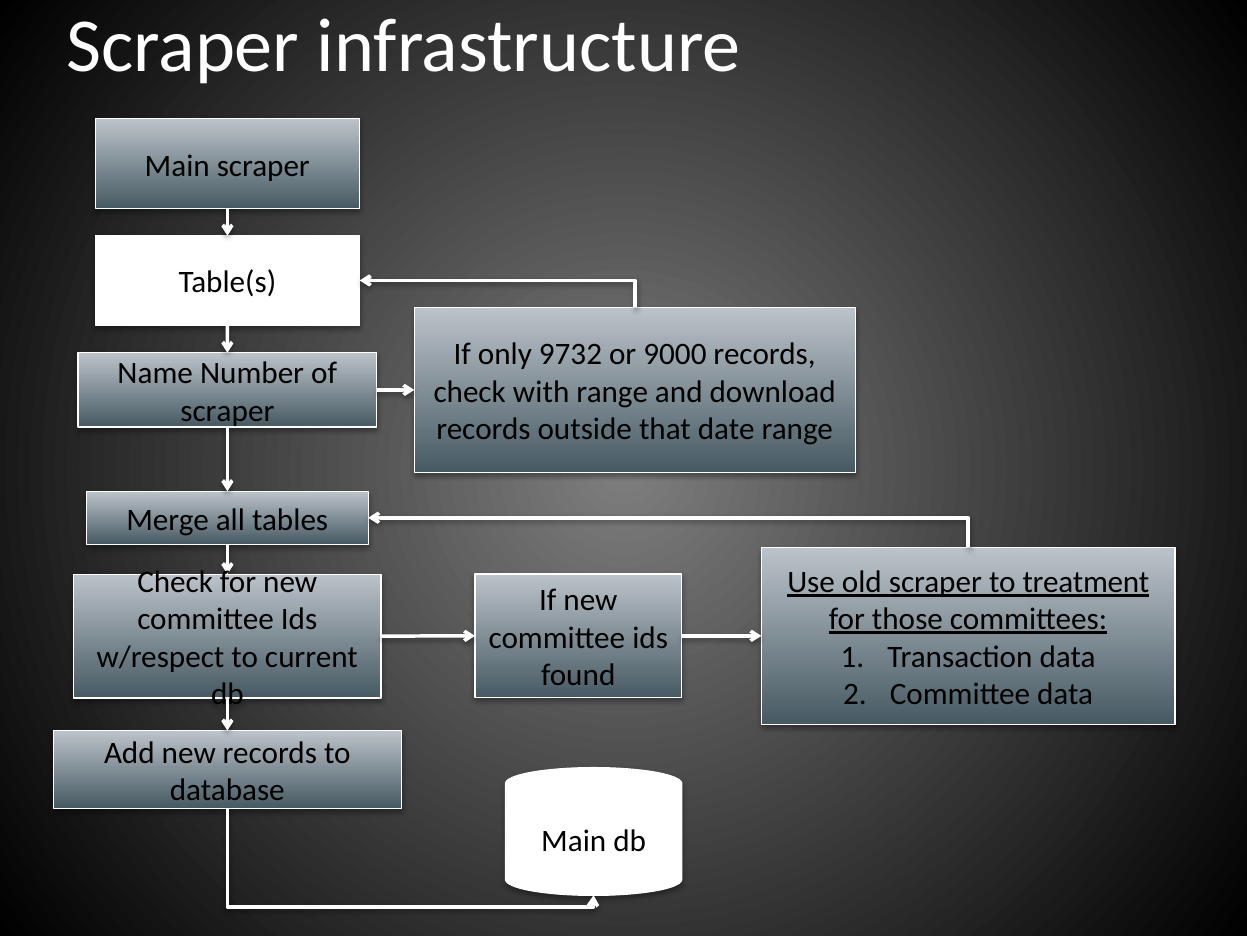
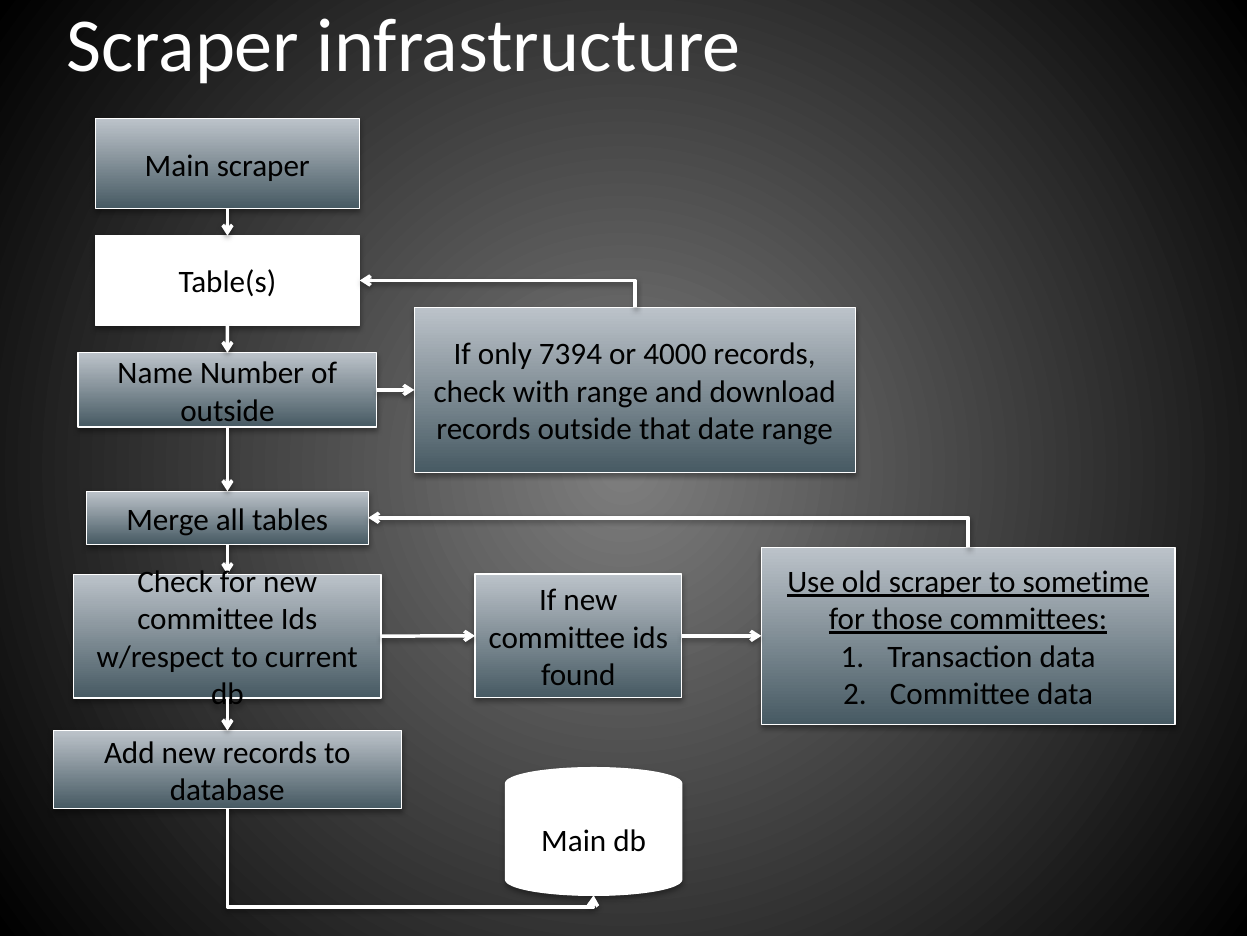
9732: 9732 -> 7394
9000: 9000 -> 4000
scraper at (227, 411): scraper -> outside
treatment: treatment -> sometime
